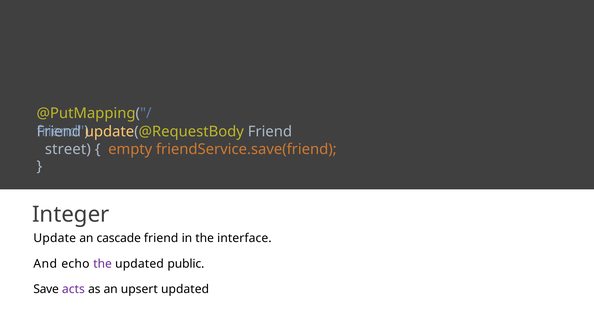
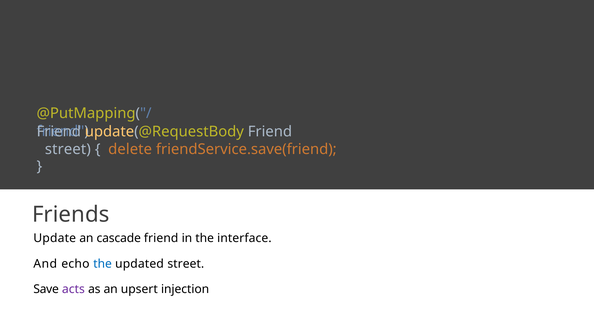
empty: empty -> delete
Integer: Integer -> Friends
the at (103, 264) colour: purple -> blue
updated public: public -> street
upsert updated: updated -> injection
